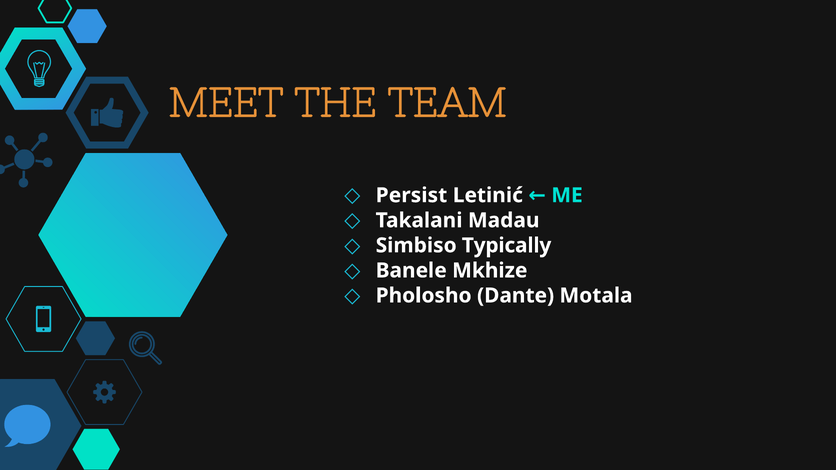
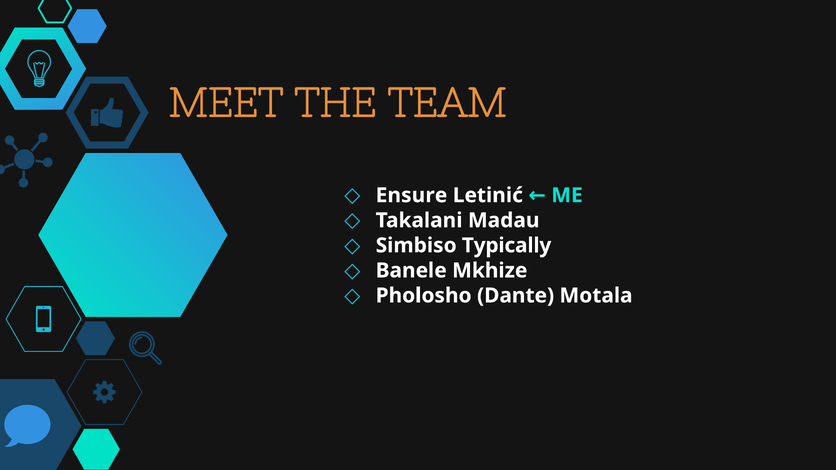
Persist: Persist -> Ensure
